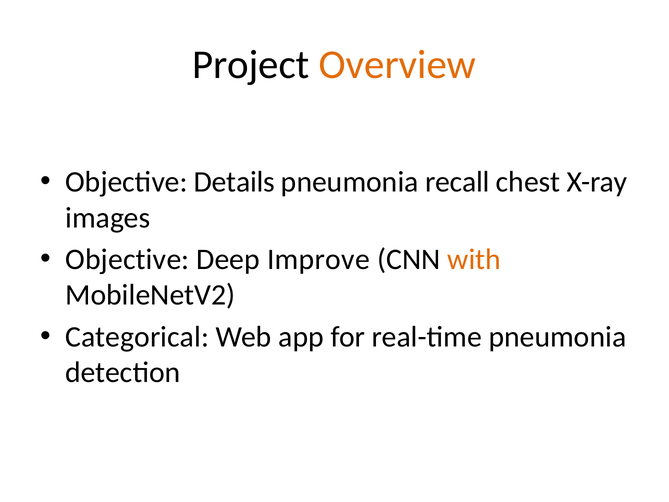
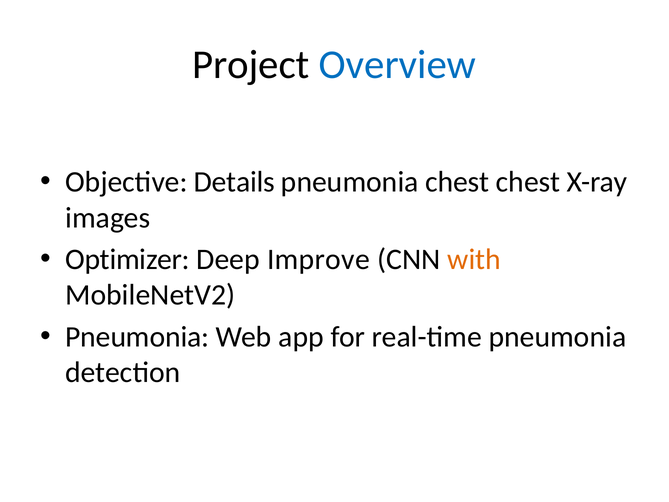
Overview colour: orange -> blue
pneumonia recall: recall -> chest
Objective at (127, 259): Objective -> Optimizer
Categorical at (137, 337): Categorical -> Pneumonia
